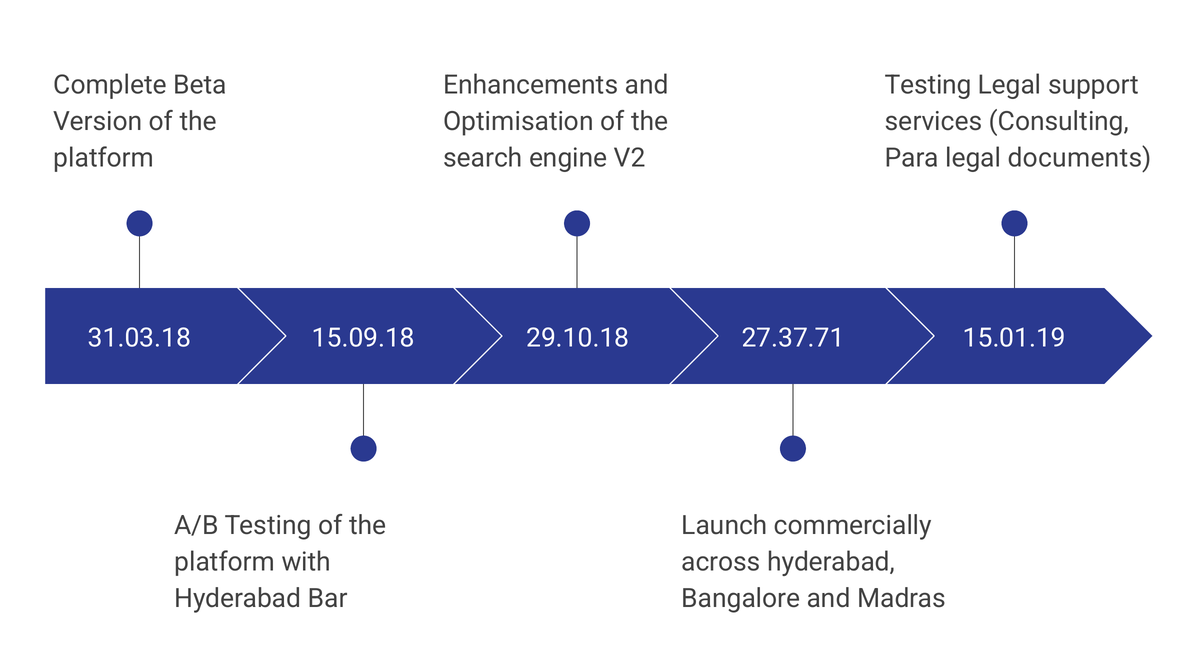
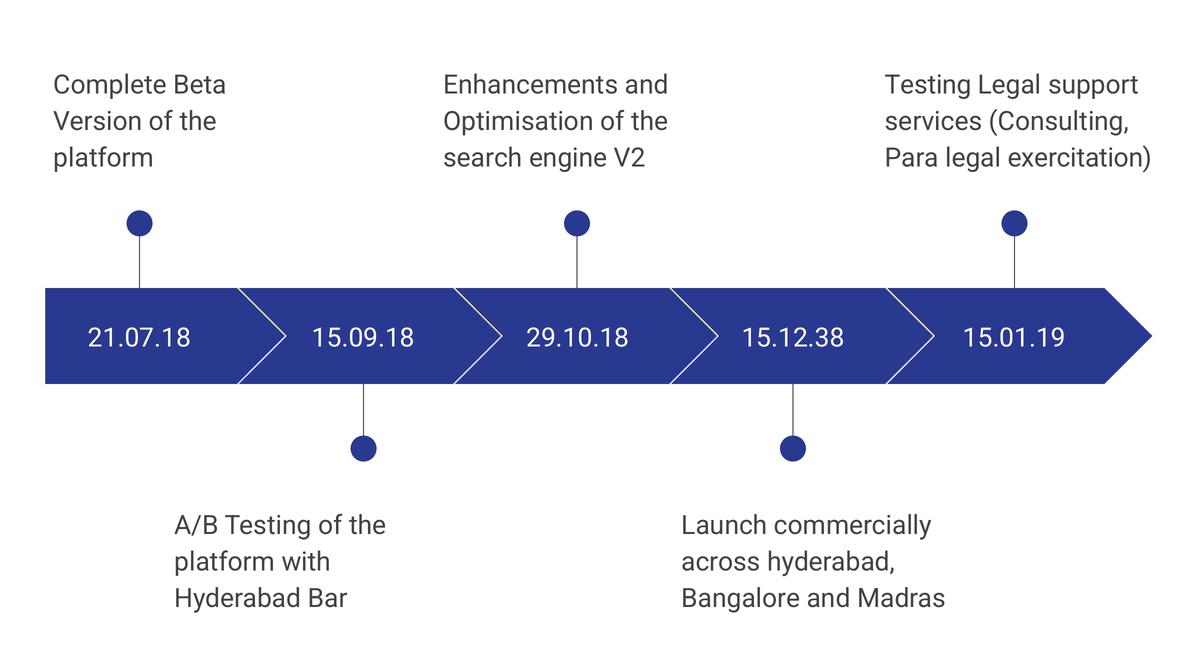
documents: documents -> exercitation
31.03.18: 31.03.18 -> 21.07.18
27.37.71: 27.37.71 -> 15.12.38
